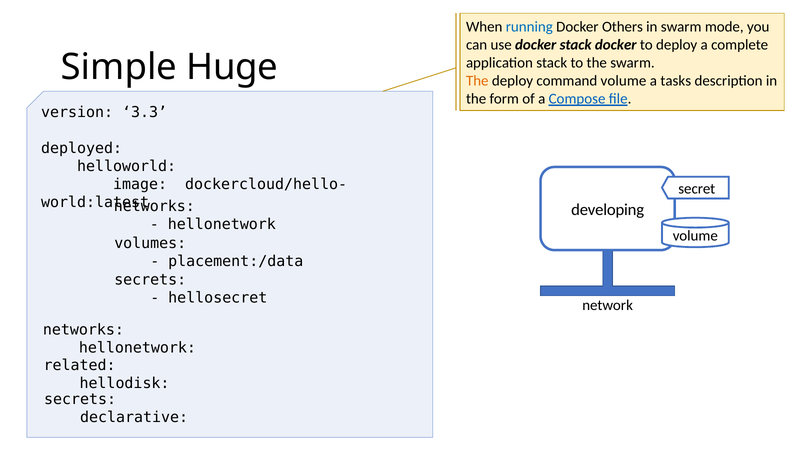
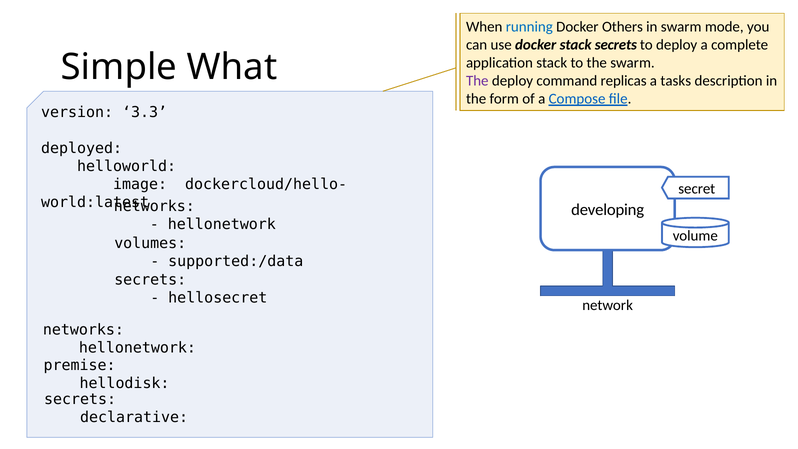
stack docker: docker -> secrets
Huge: Huge -> What
The at (477, 81) colour: orange -> purple
command volume: volume -> replicas
placement:/data: placement:/data -> supported:/data
related: related -> premise
